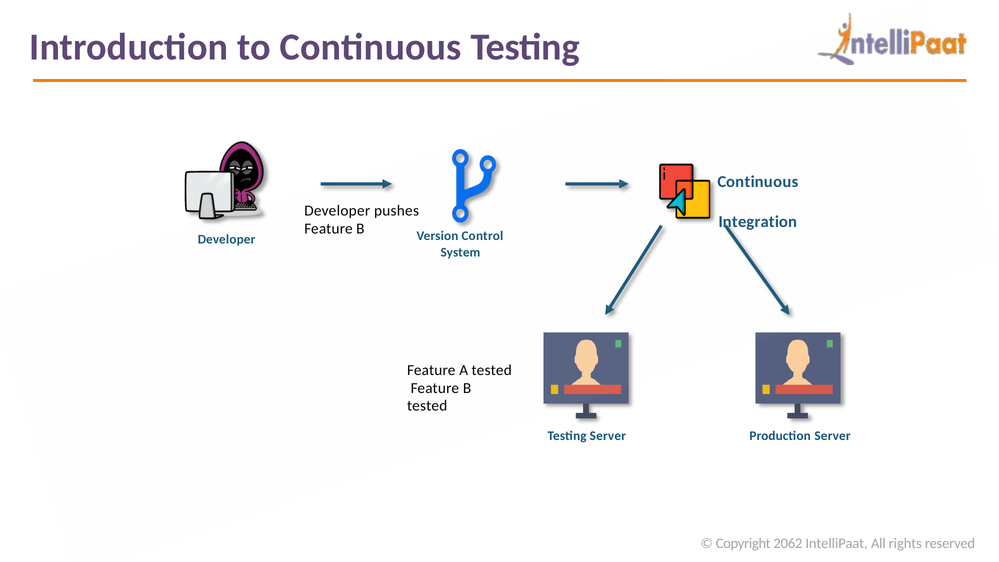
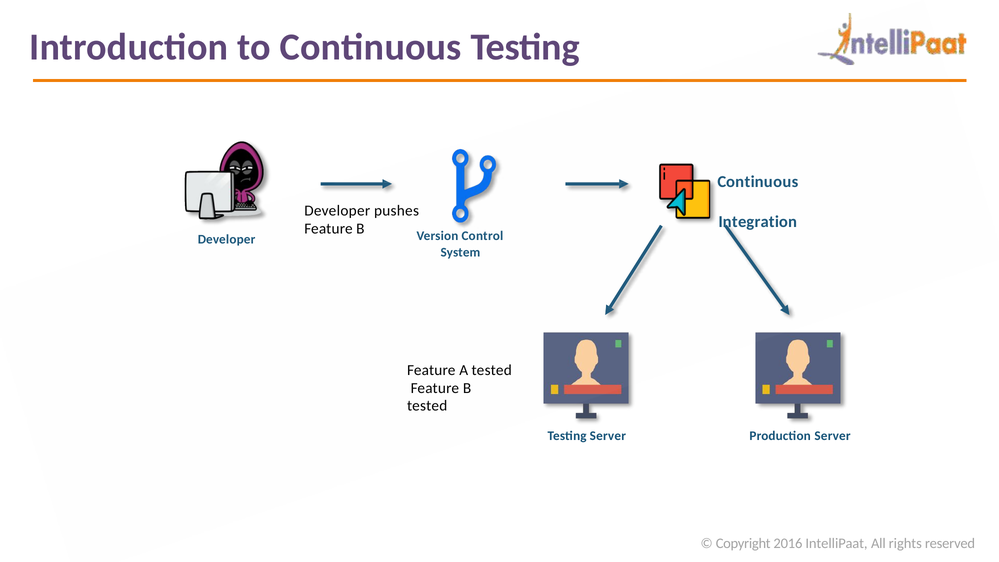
2062: 2062 -> 2016
